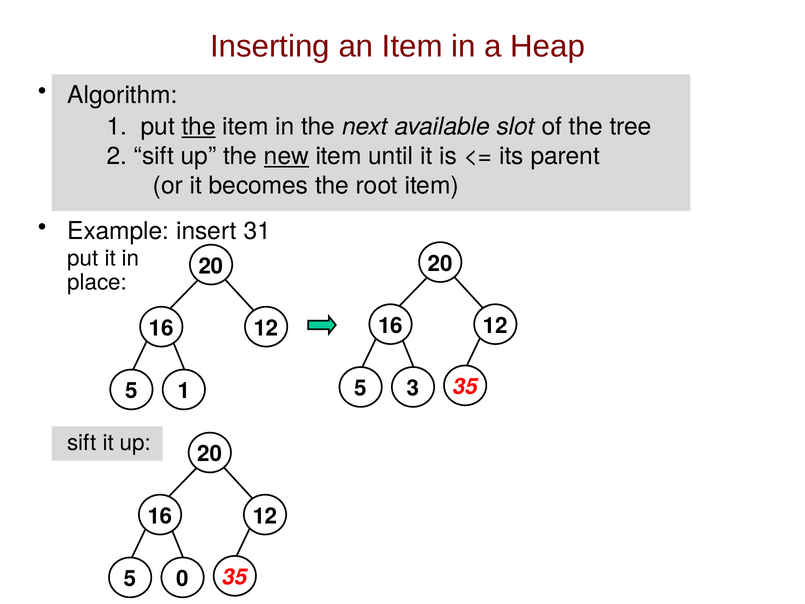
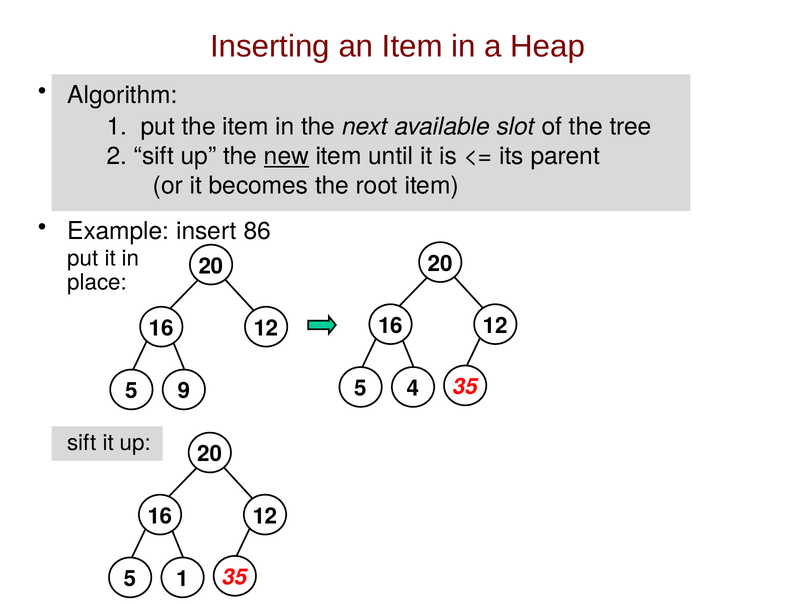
the at (199, 127) underline: present -> none
31: 31 -> 86
3: 3 -> 4
5 1: 1 -> 9
5 0: 0 -> 1
